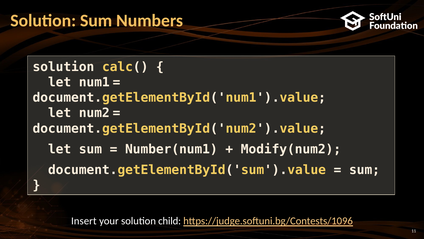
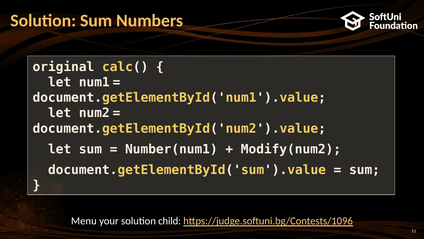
solution at (63, 67): solution -> original
Insert: Insert -> Menu
